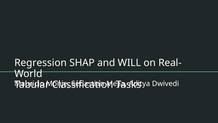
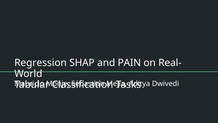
WILL: WILL -> PAIN
